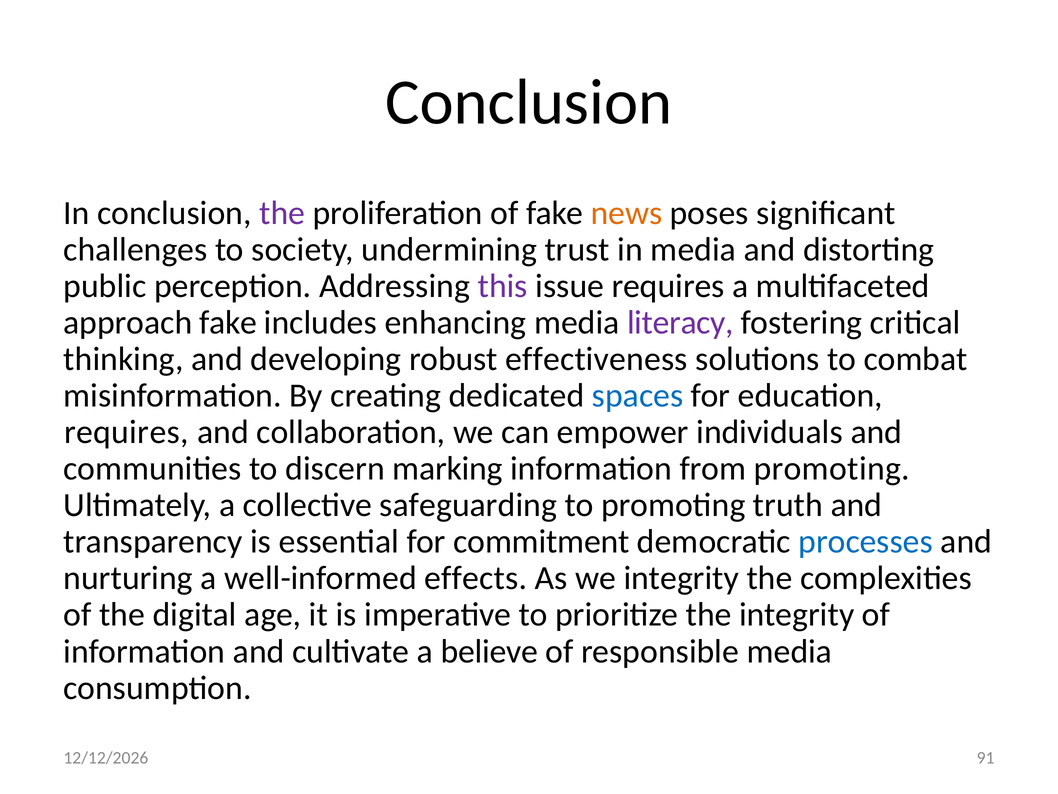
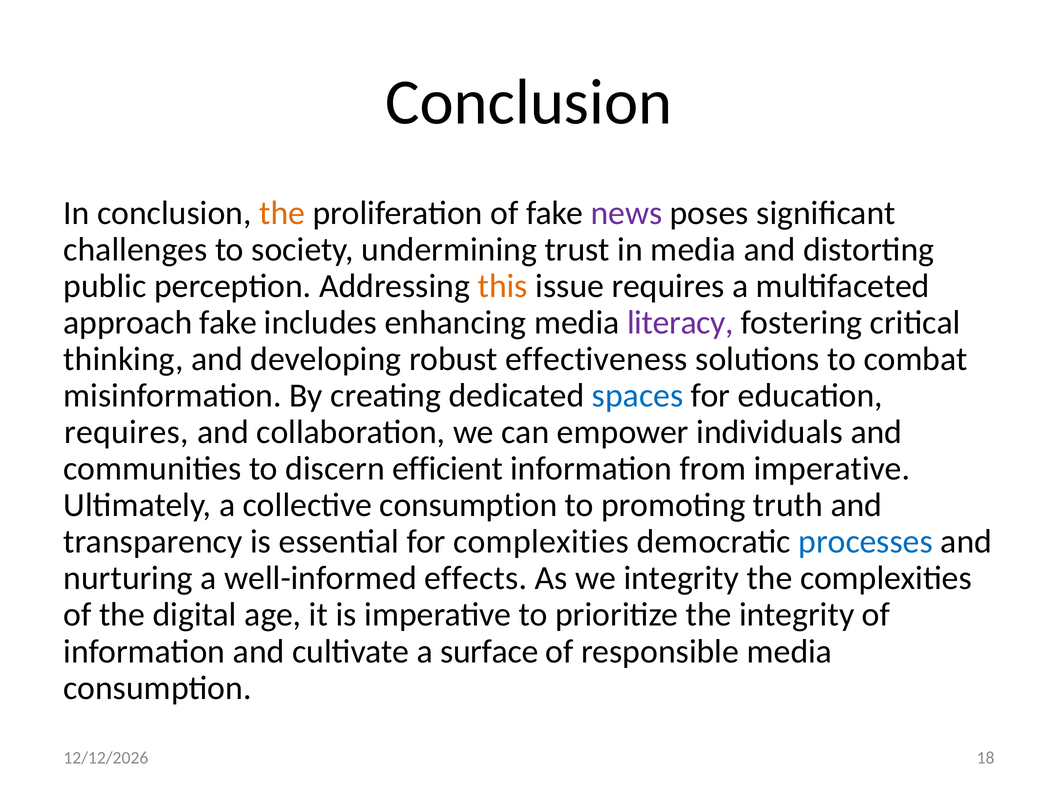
the at (282, 213) colour: purple -> orange
news colour: orange -> purple
this colour: purple -> orange
marking: marking -> efficient
from promoting: promoting -> imperative
collective safeguarding: safeguarding -> consumption
for commitment: commitment -> complexities
believe: believe -> surface
91: 91 -> 18
